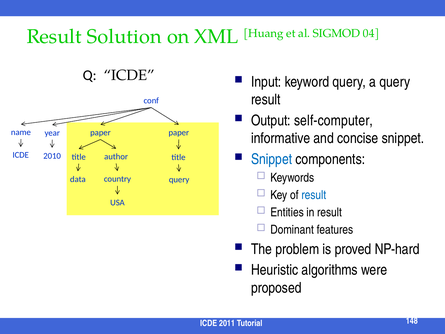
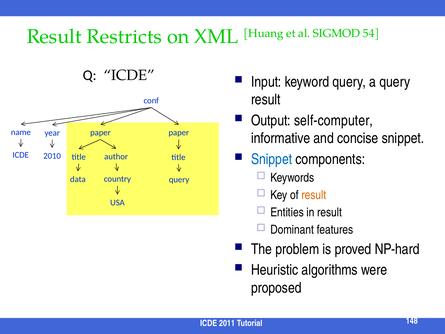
Solution: Solution -> Restricts
04: 04 -> 54
result at (314, 195) colour: blue -> orange
